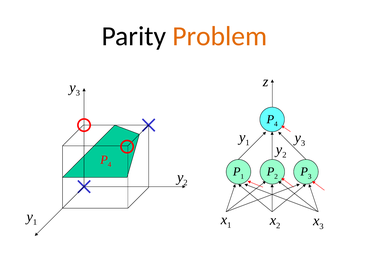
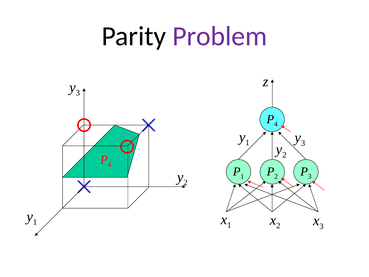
Problem colour: orange -> purple
